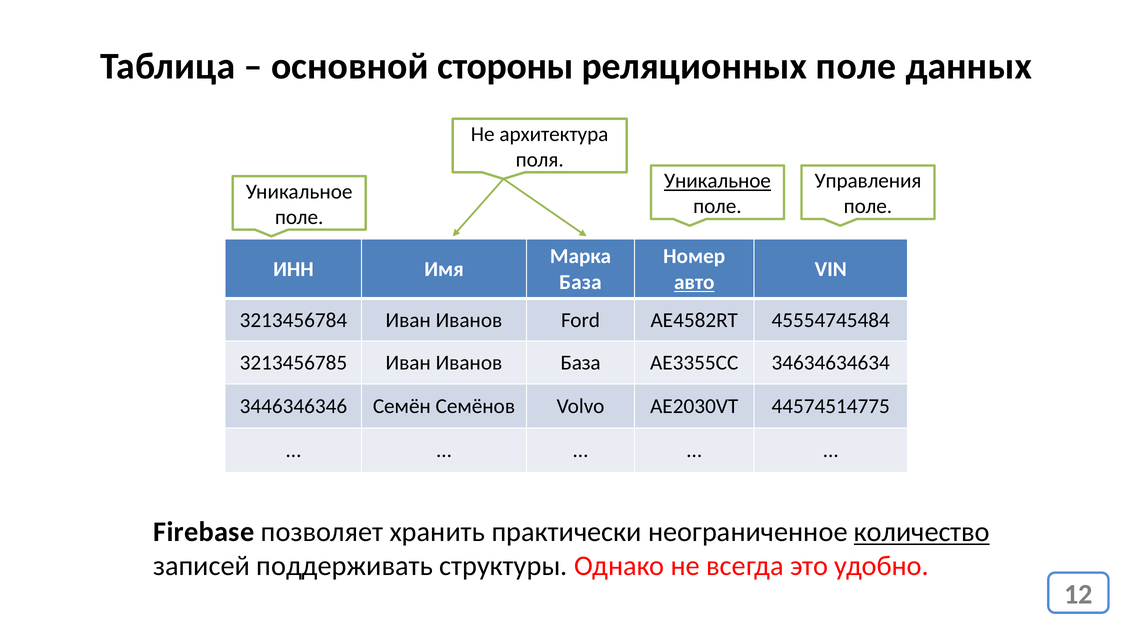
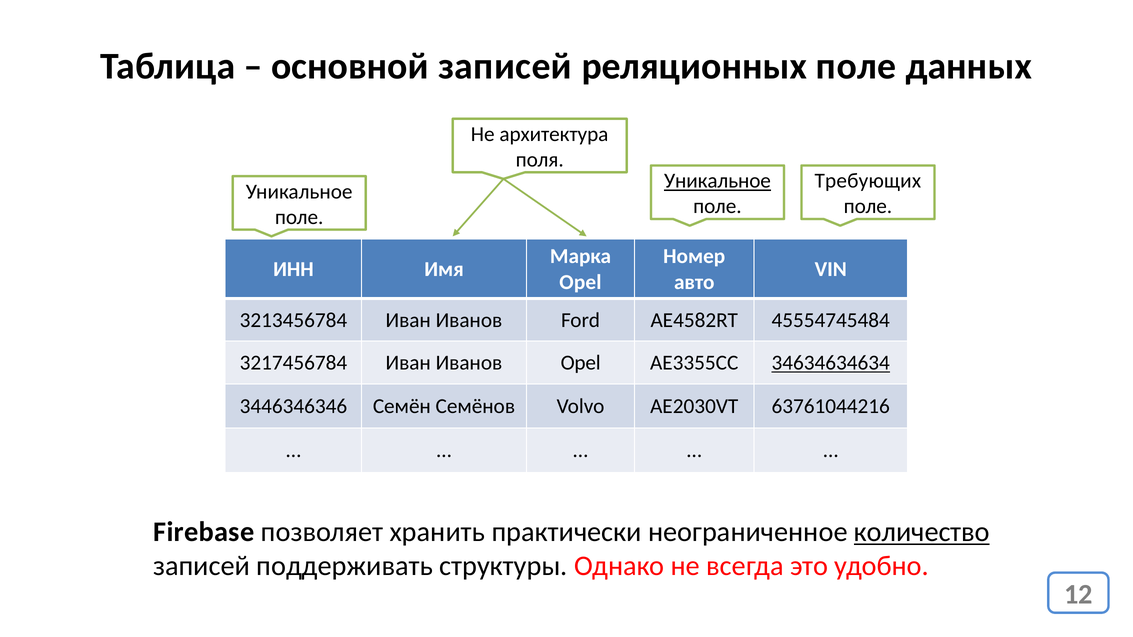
основной стороны: стороны -> записей
Управления: Управления -> Требующих
База at (580, 282): База -> Opel
авто underline: present -> none
3213456785: 3213456785 -> 3217456784
Иванов База: База -> Opel
34634634634 underline: none -> present
44574514775: 44574514775 -> 63761044216
